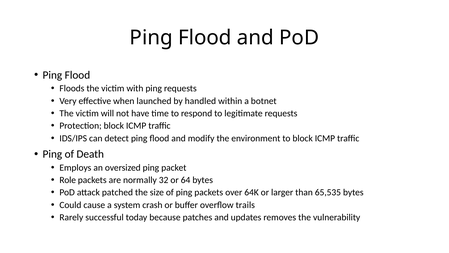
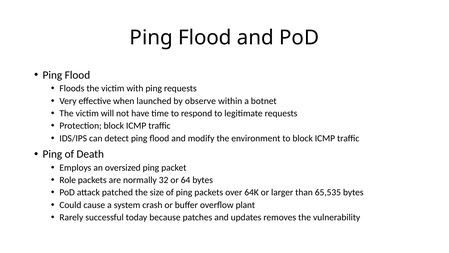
handled: handled -> observe
trails: trails -> plant
